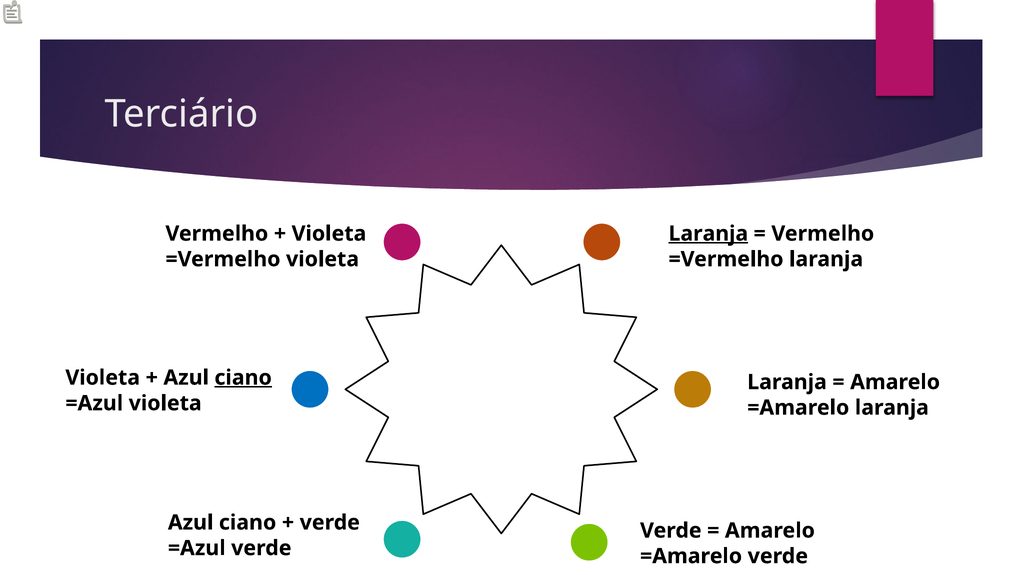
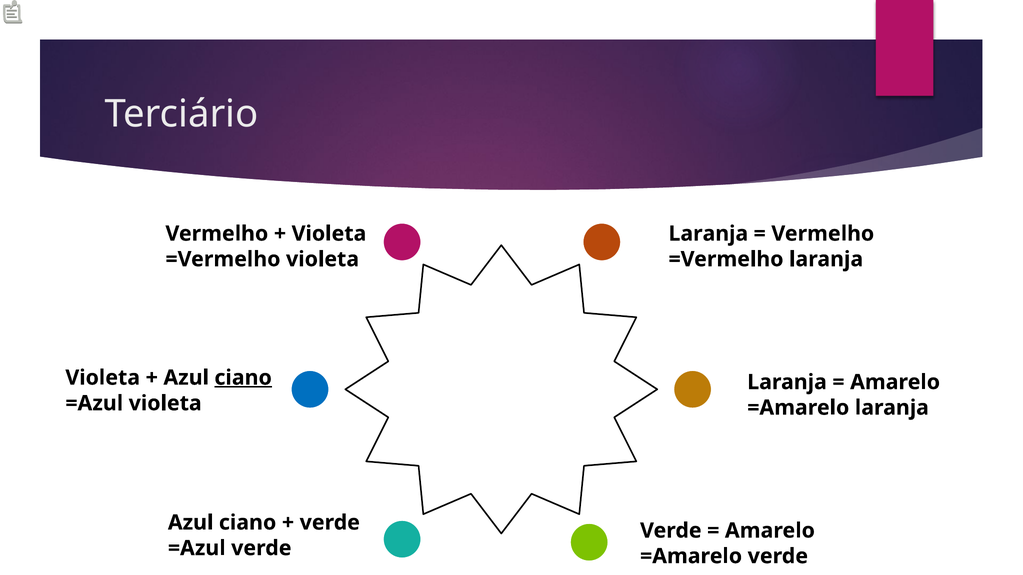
Laranja at (708, 234) underline: present -> none
